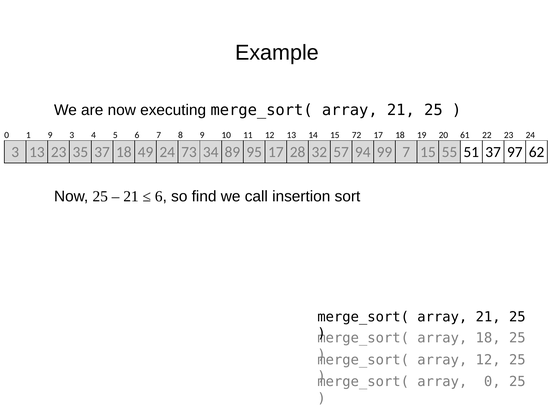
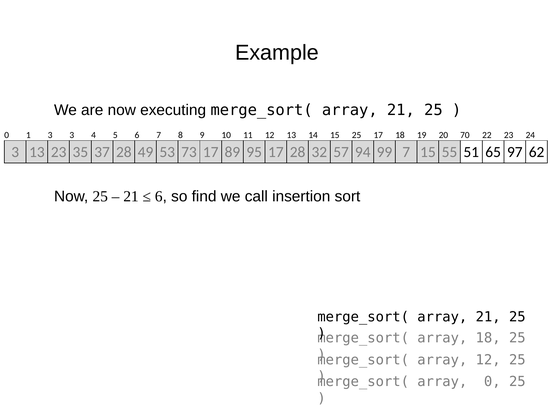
1 9: 9 -> 3
15 72: 72 -> 25
61: 61 -> 70
37 18: 18 -> 28
49 24: 24 -> 53
73 34: 34 -> 17
51 37: 37 -> 65
